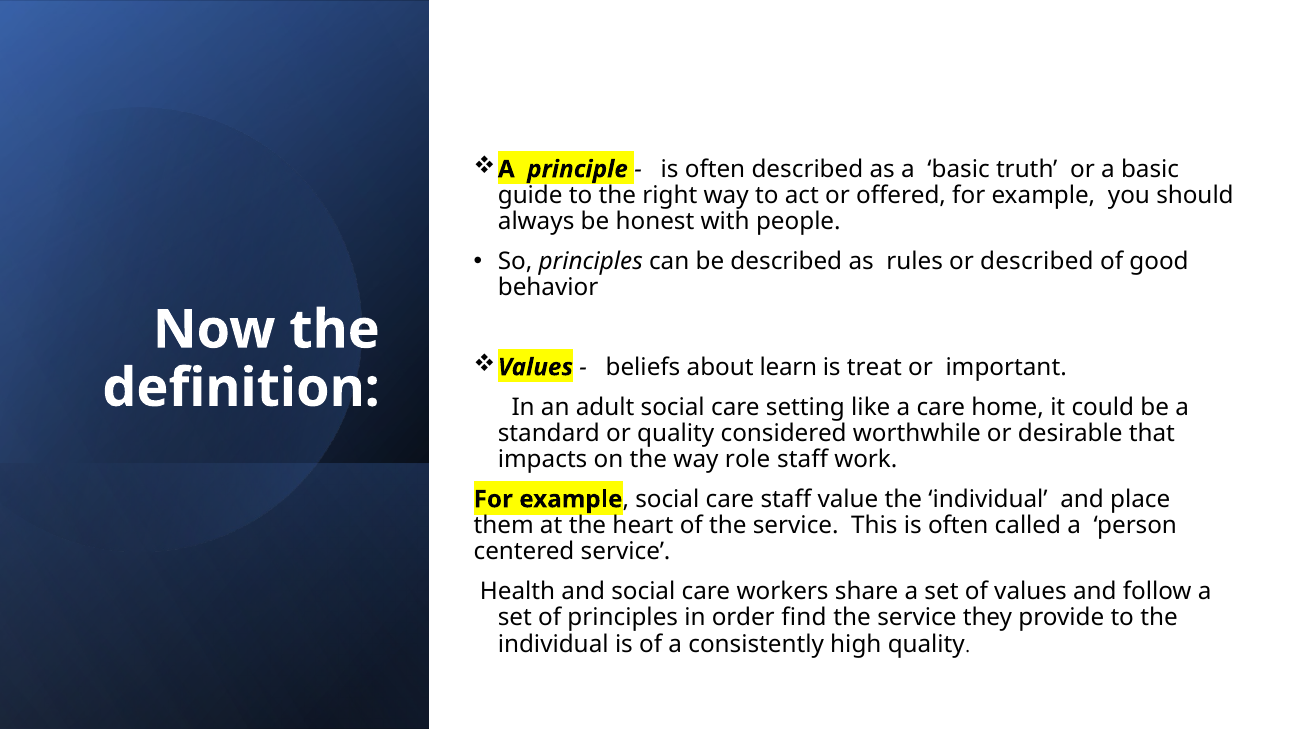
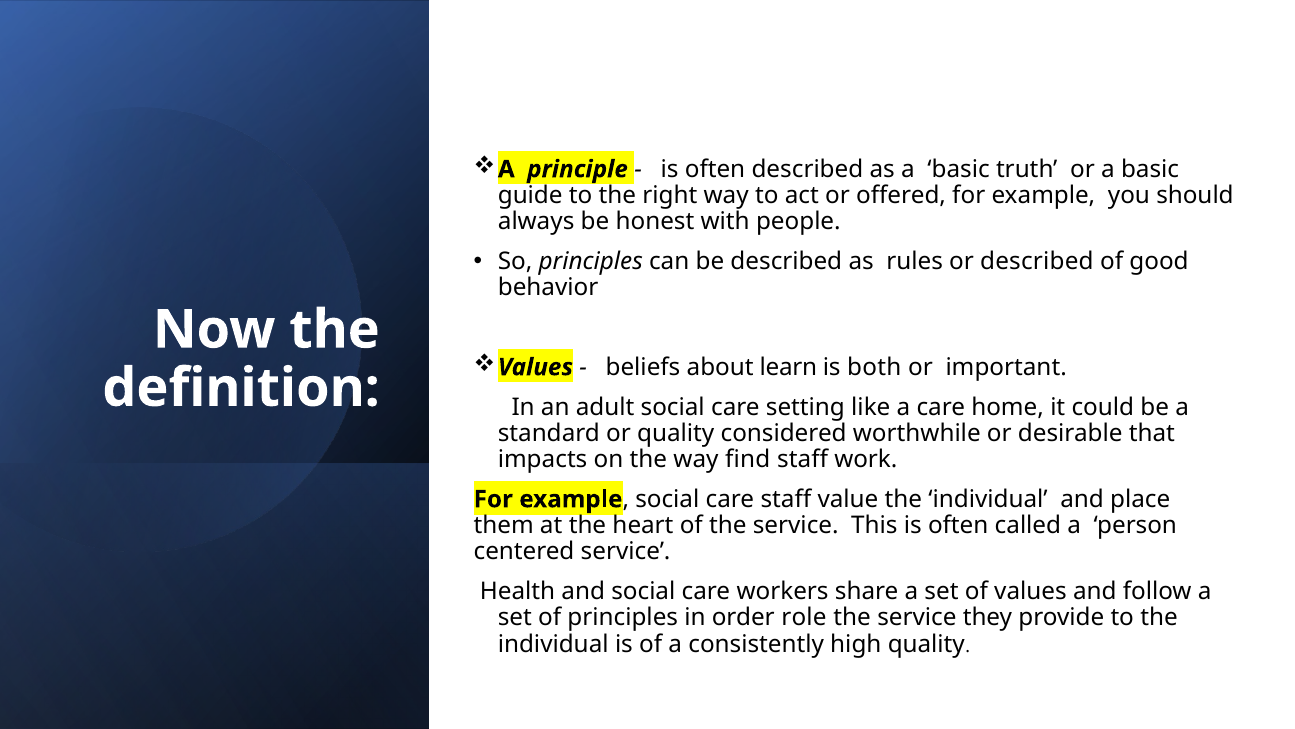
treat: treat -> both
role: role -> find
find: find -> role
